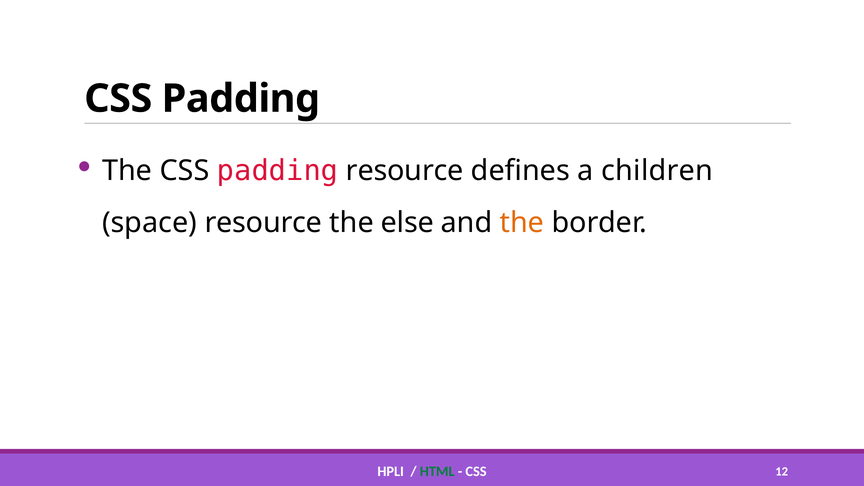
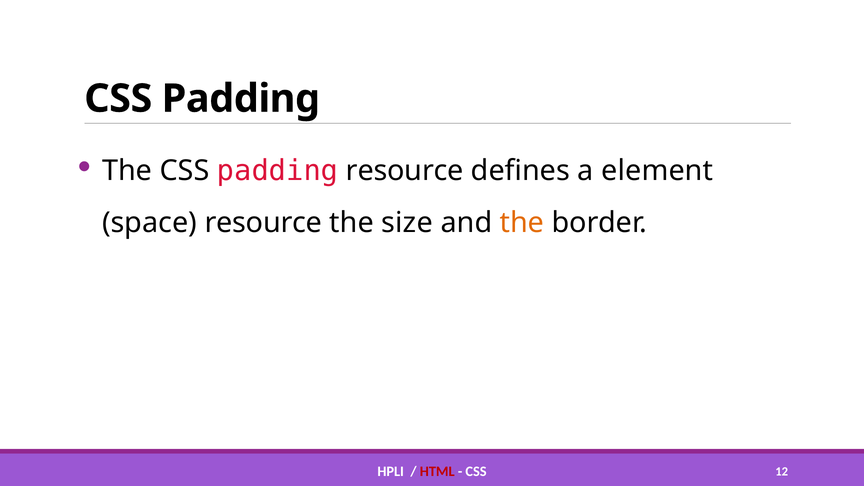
children: children -> element
else: else -> size
HTML colour: green -> red
